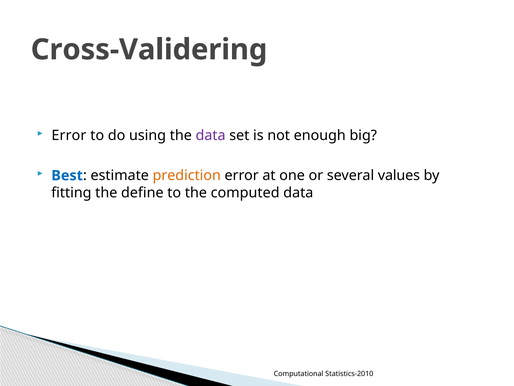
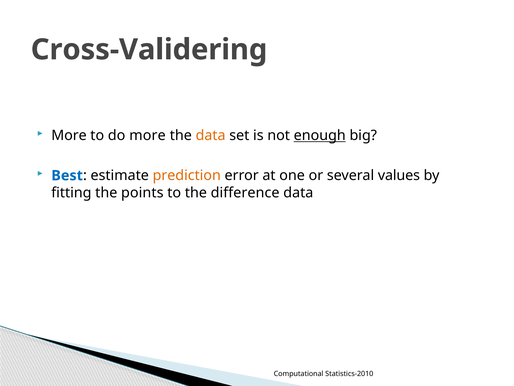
Error at (69, 135): Error -> More
do using: using -> more
data at (211, 135) colour: purple -> orange
enough underline: none -> present
define: define -> points
computed: computed -> difference
